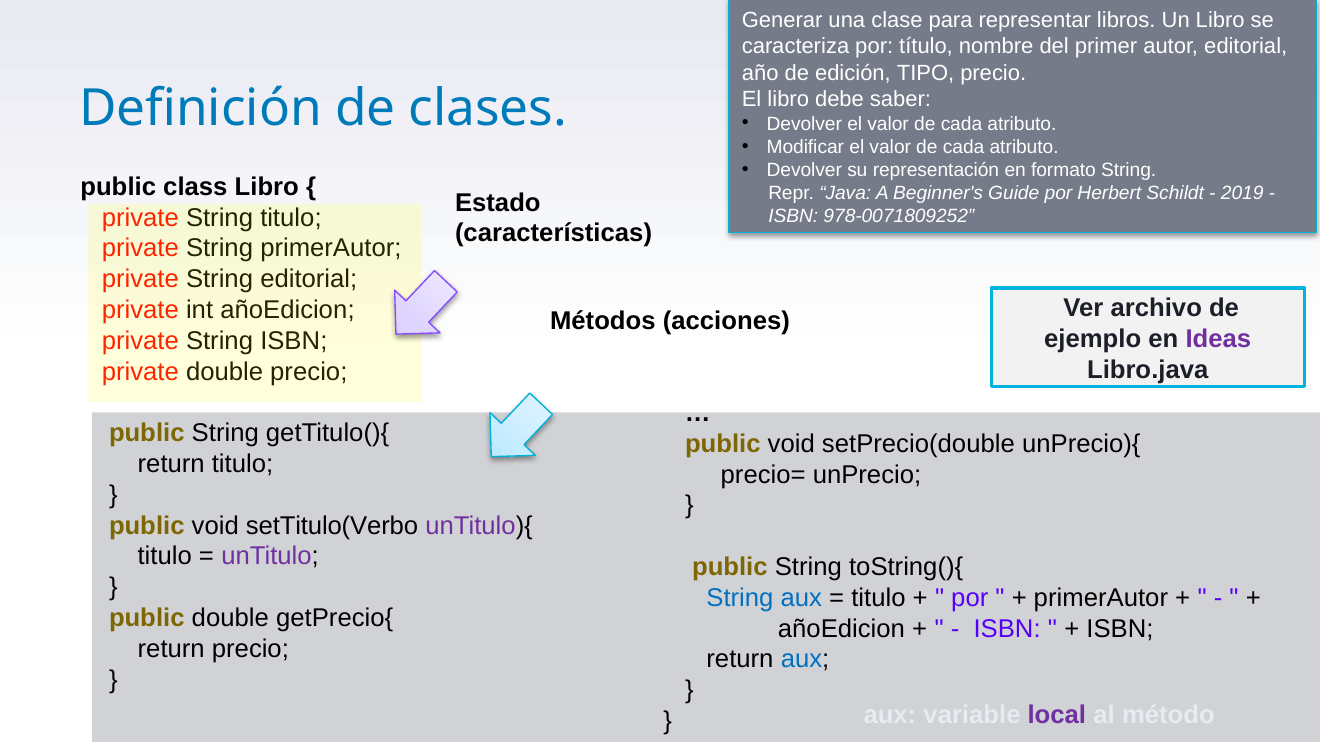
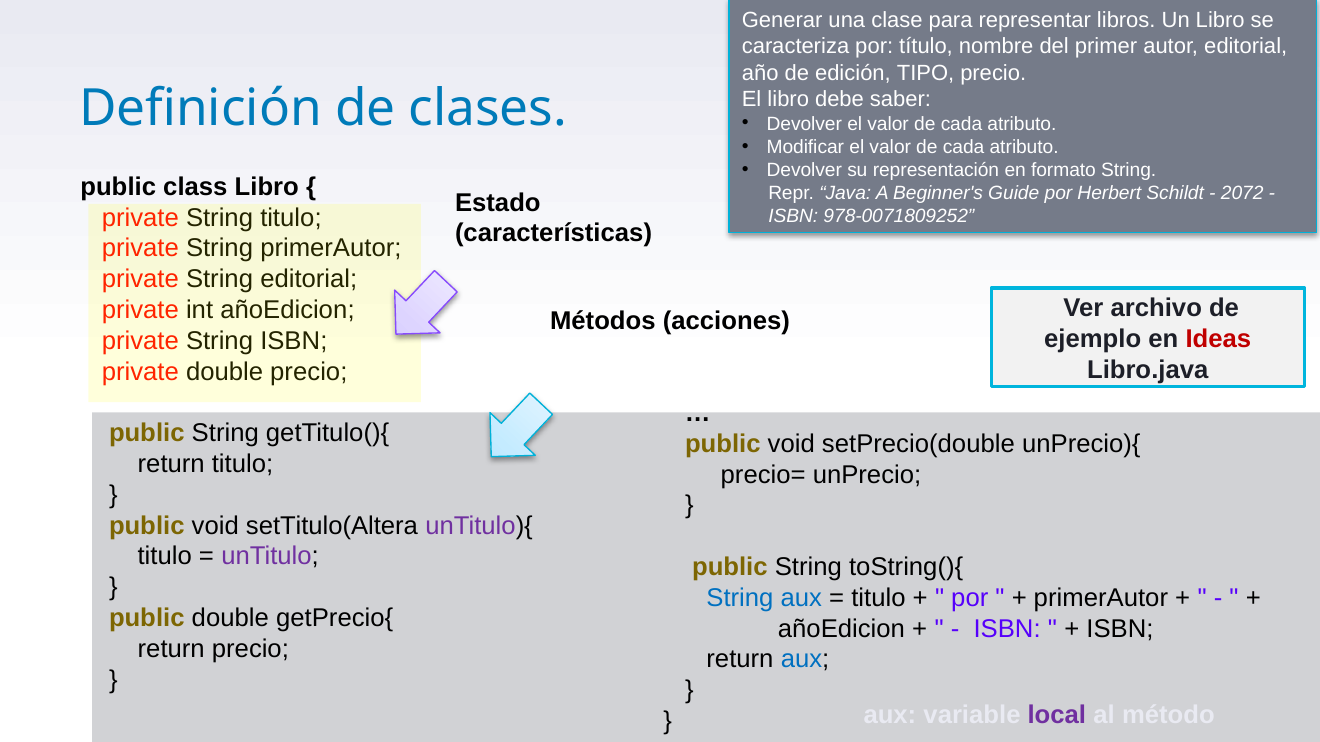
2019: 2019 -> 2072
Ideas colour: purple -> red
setTitulo(Verbo: setTitulo(Verbo -> setTitulo(Altera
